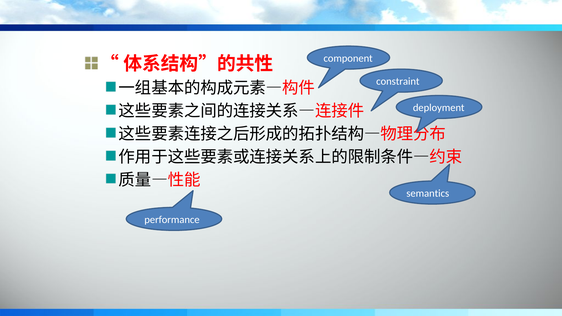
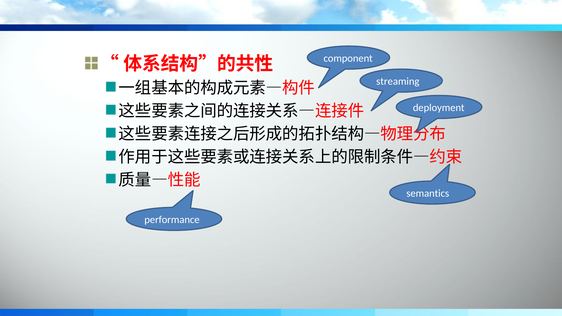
constraint: constraint -> streaming
